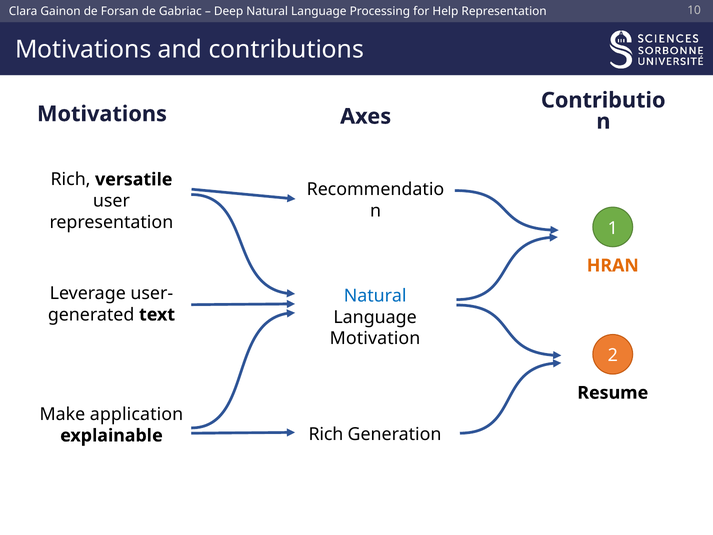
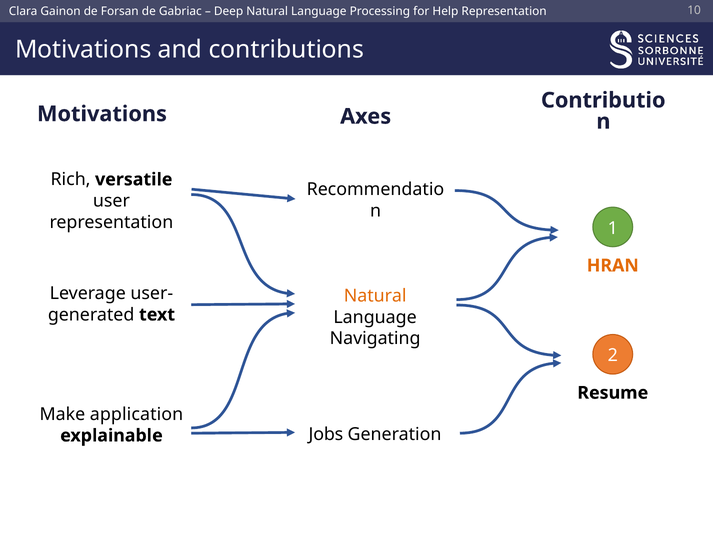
Natural at (375, 296) colour: blue -> orange
Motivation: Motivation -> Navigating
Rich at (326, 434): Rich -> Jobs
